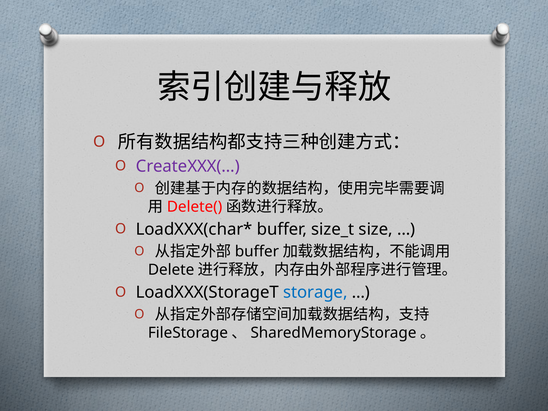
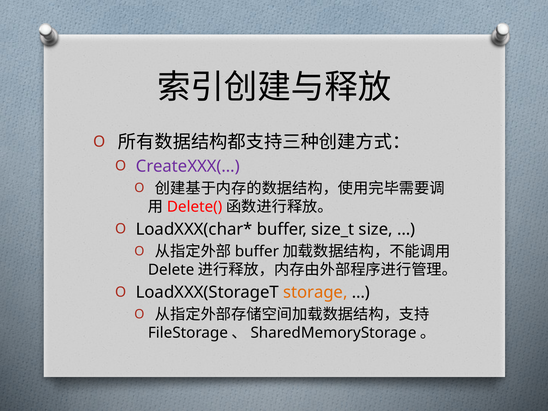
storage colour: blue -> orange
